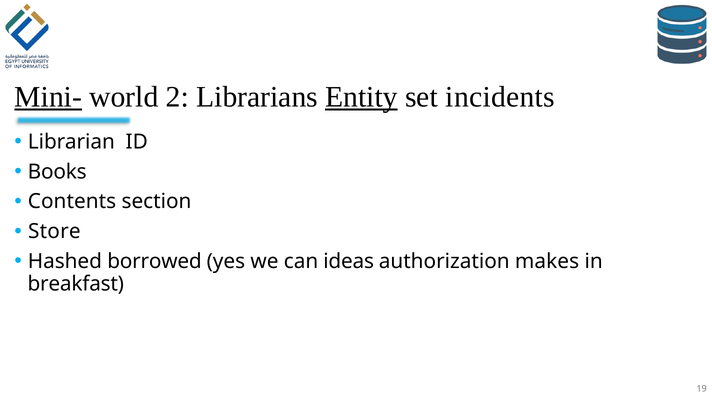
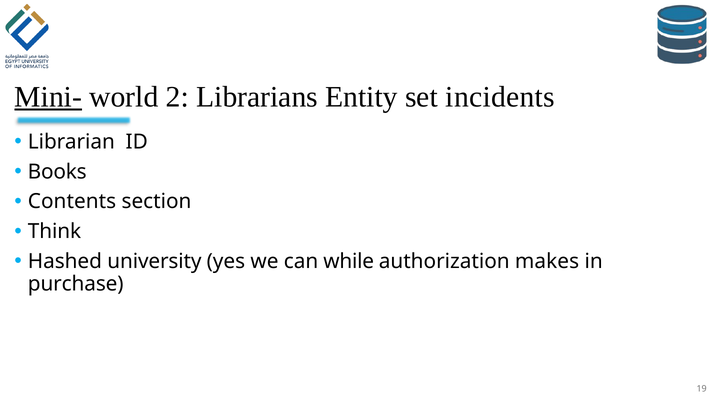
Entity underline: present -> none
Store: Store -> Think
borrowed: borrowed -> university
ideas: ideas -> while
breakfast: breakfast -> purchase
